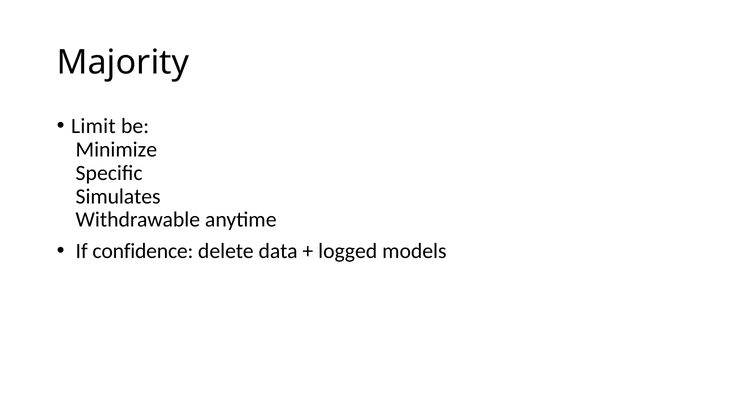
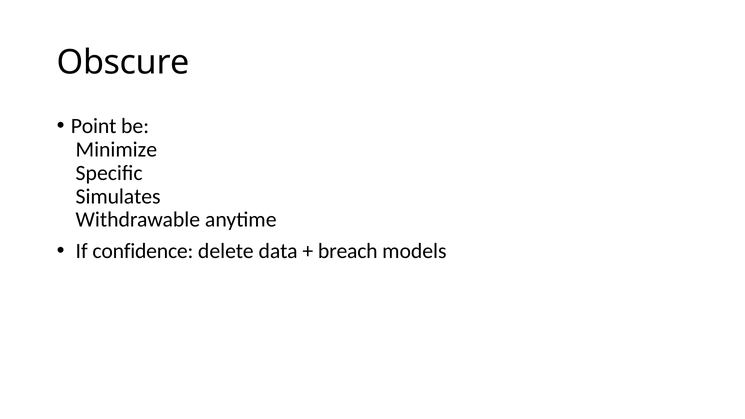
Majority: Majority -> Obscure
Limit: Limit -> Point
logged: logged -> breach
